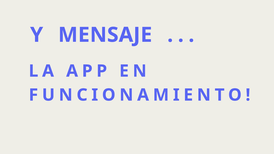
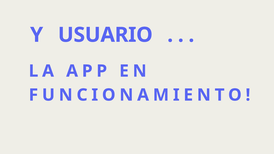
MENSAJE: MENSAJE -> USUARIO
